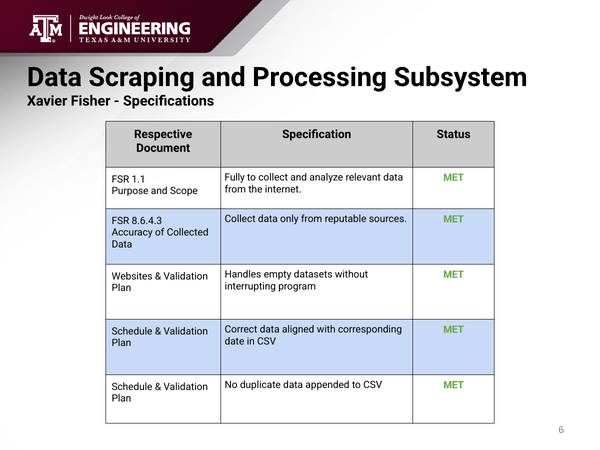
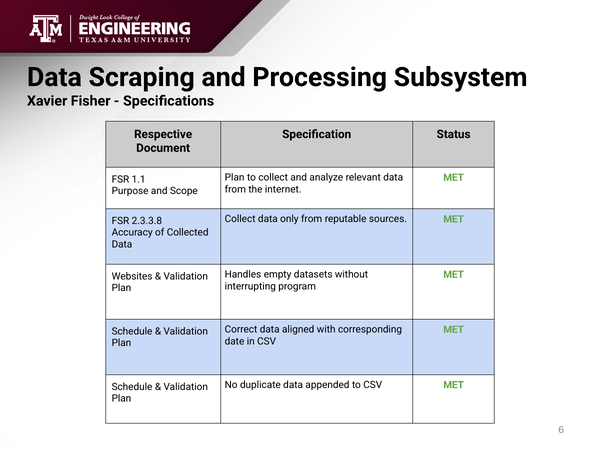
Fully at (235, 178): Fully -> Plan
8.6.4.3: 8.6.4.3 -> 2.3.3.8
